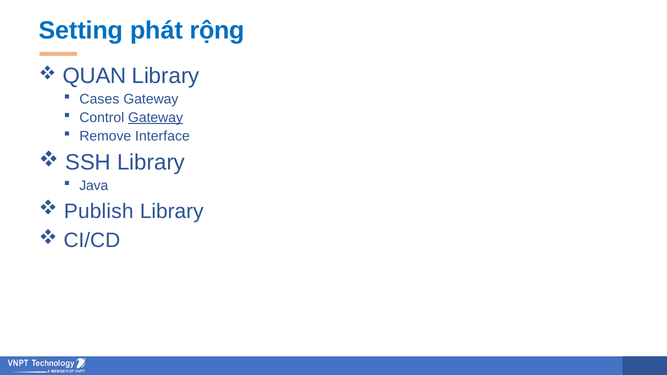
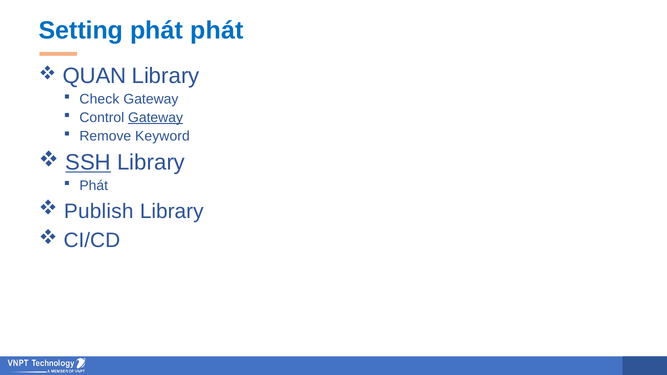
phát rộng: rộng -> phát
Cases: Cases -> Check
Interface: Interface -> Keyword
SSH underline: none -> present
Java at (94, 186): Java -> Phát
